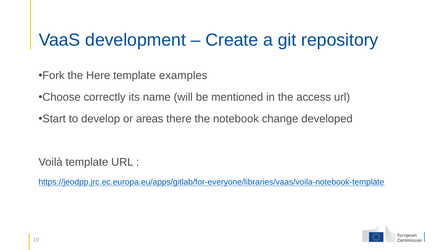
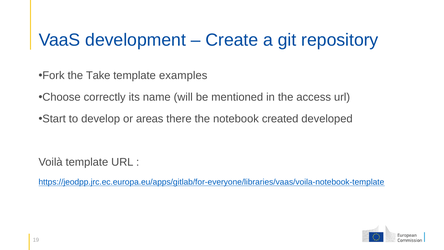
Here: Here -> Take
change: change -> created
